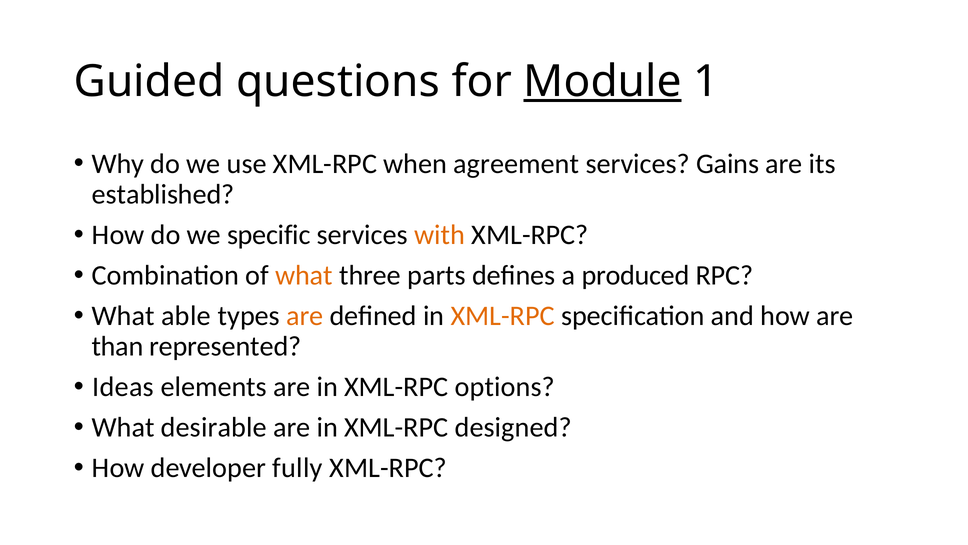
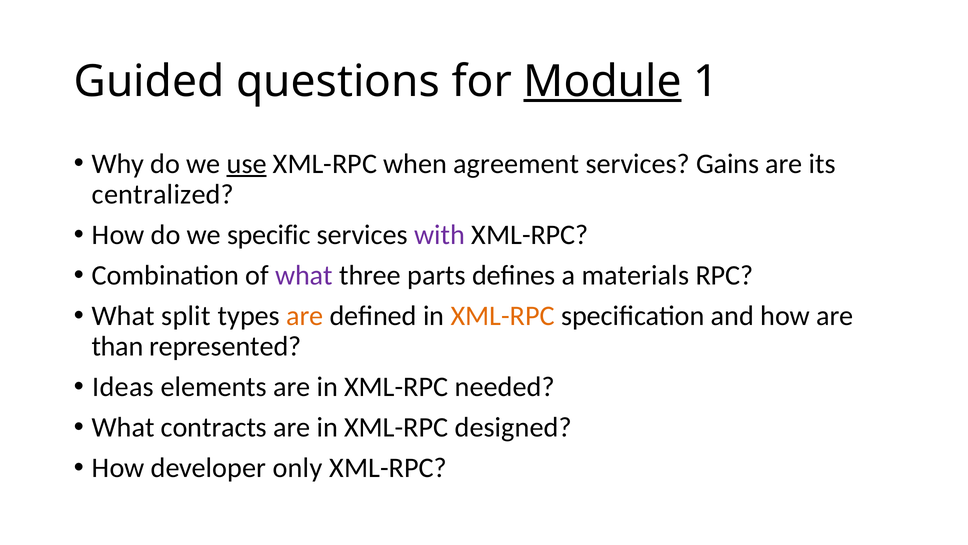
use underline: none -> present
established: established -> centralized
with colour: orange -> purple
what at (304, 275) colour: orange -> purple
produced: produced -> materials
able: able -> split
options: options -> needed
desirable: desirable -> contracts
fully: fully -> only
